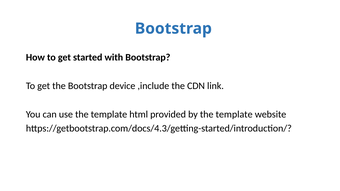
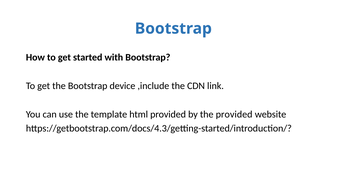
by the template: template -> provided
